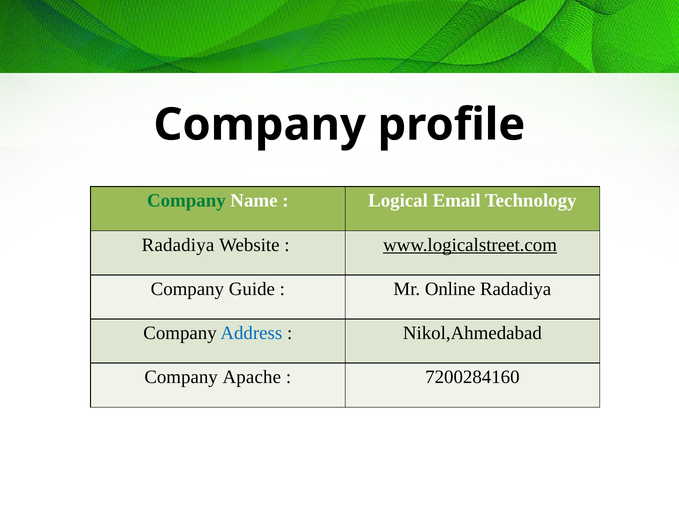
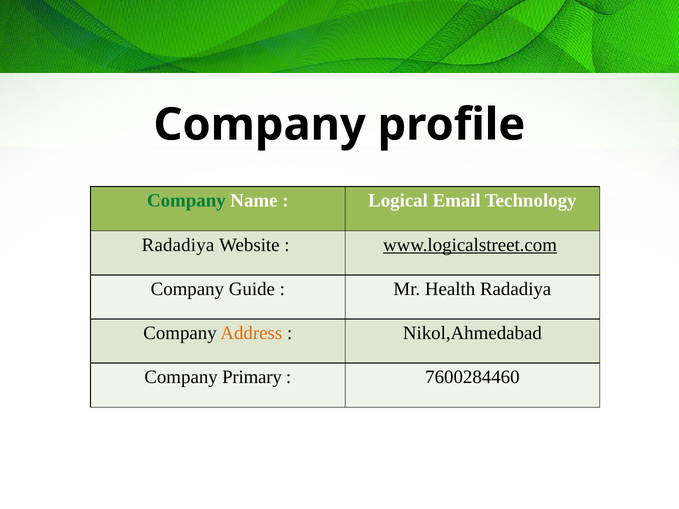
Online: Online -> Health
Address colour: blue -> orange
Apache: Apache -> Primary
7200284160: 7200284160 -> 7600284460
